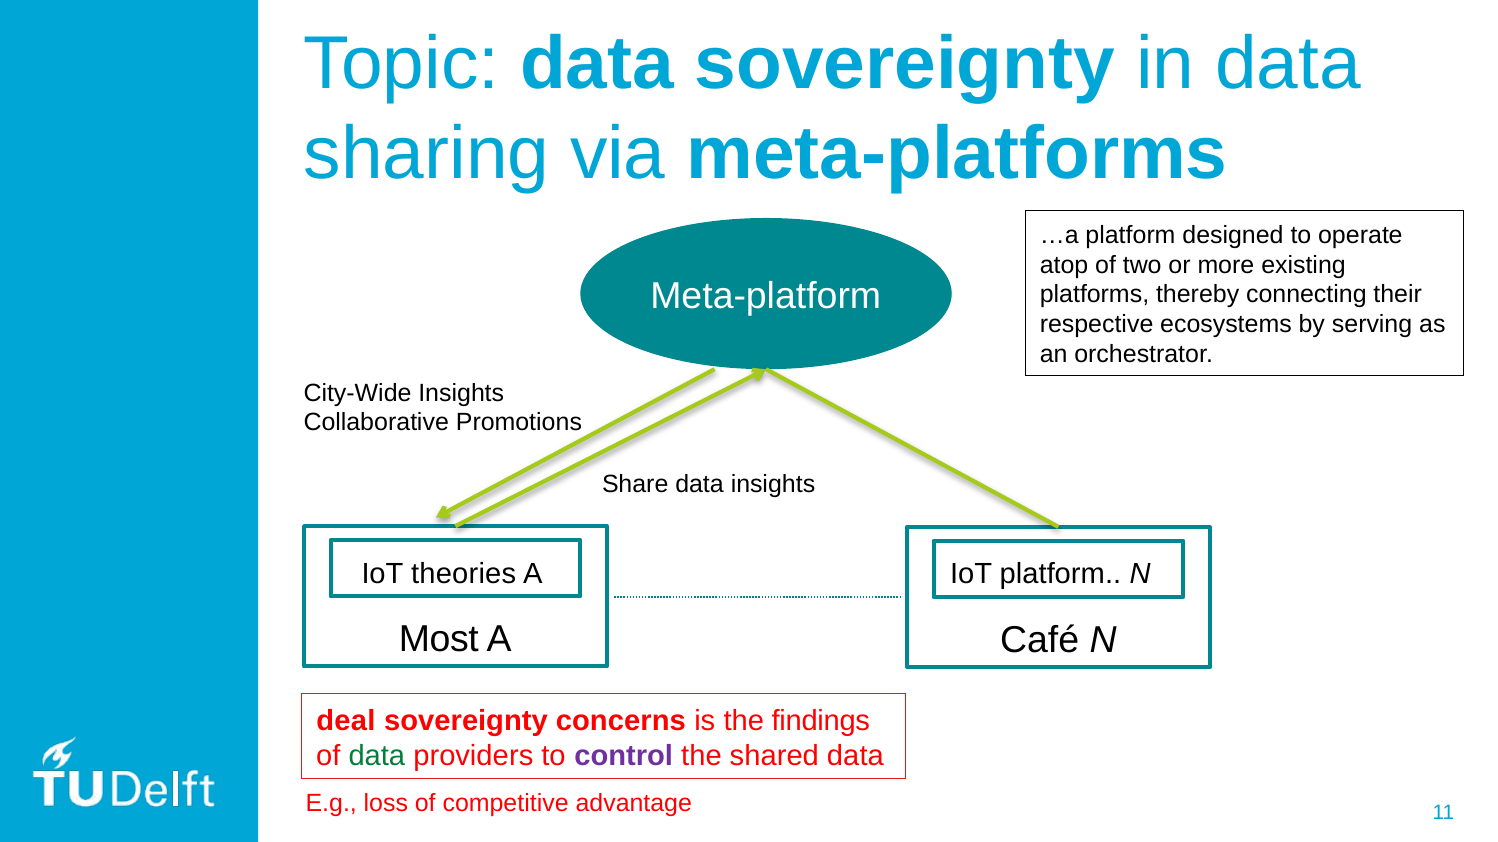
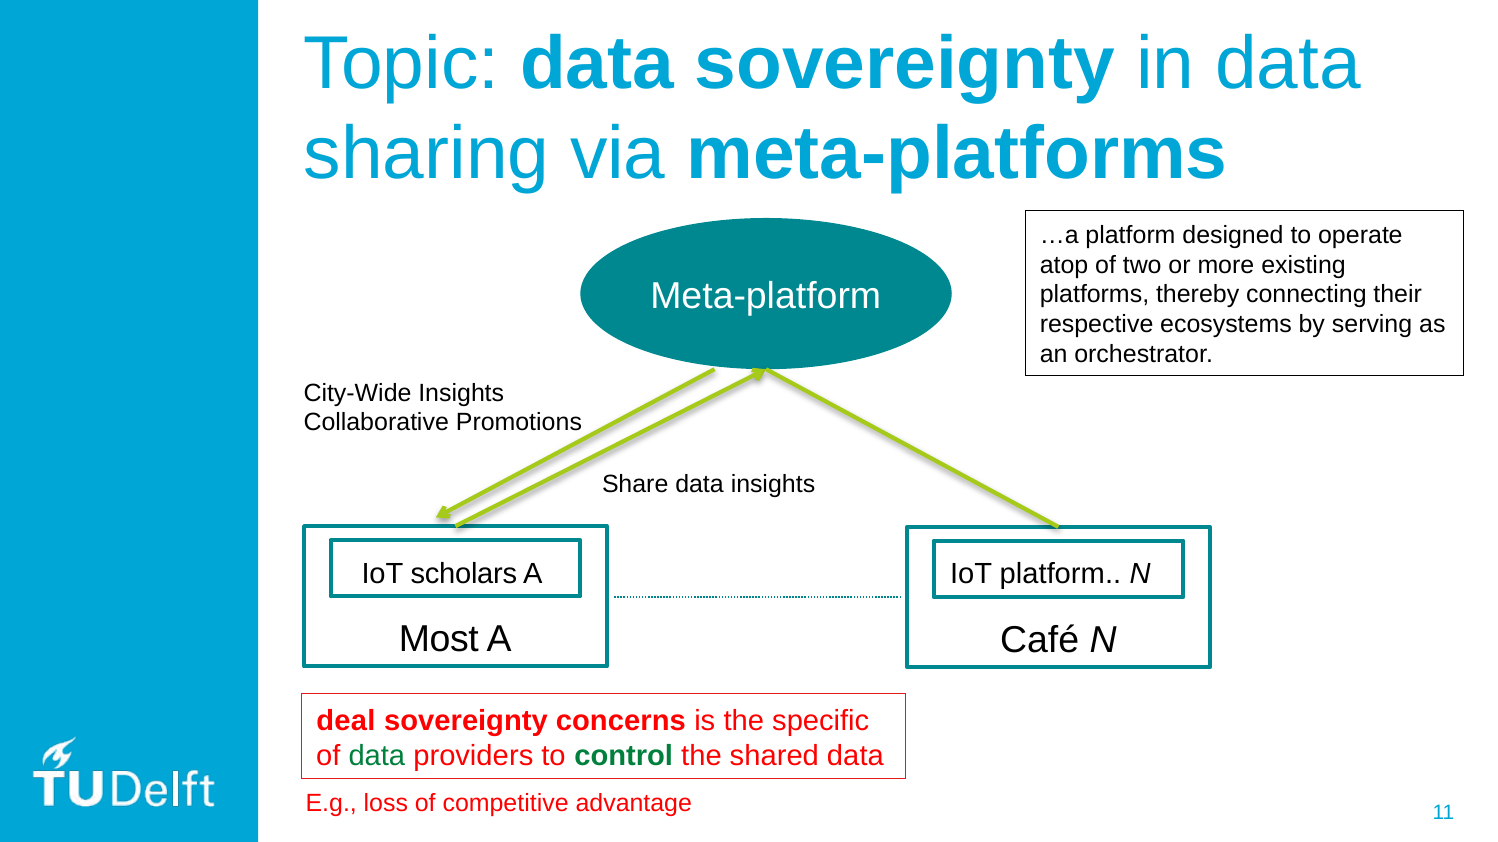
theories: theories -> scholars
findings: findings -> specific
control colour: purple -> green
